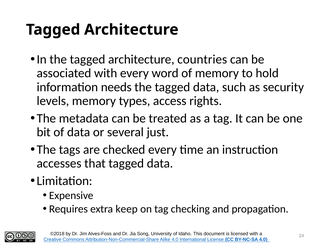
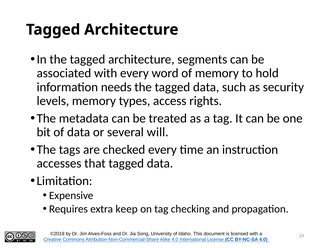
countries: countries -> segments
just: just -> will
